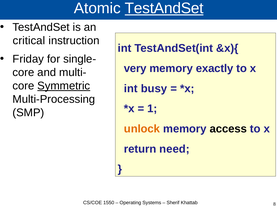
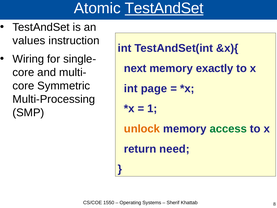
critical: critical -> values
Friday: Friday -> Wiring
very: very -> next
Symmetric underline: present -> none
busy: busy -> page
access colour: black -> green
